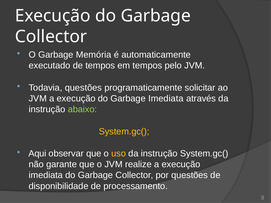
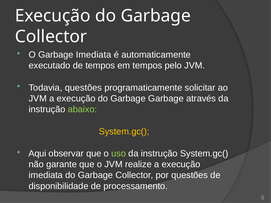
Garbage Memória: Memória -> Imediata
Garbage Imediata: Imediata -> Garbage
uso colour: yellow -> light green
